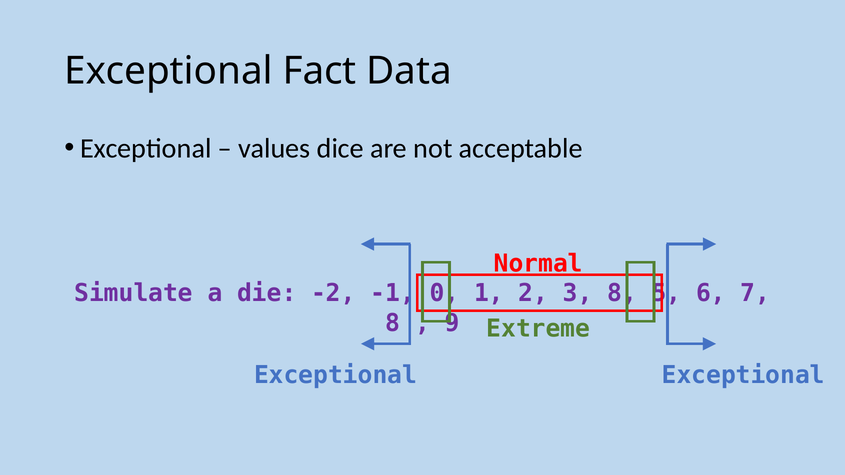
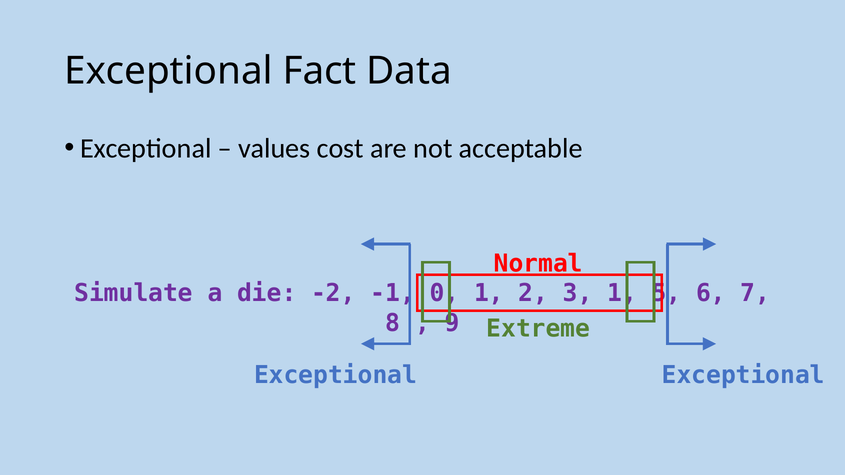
dice: dice -> cost
3 8: 8 -> 1
